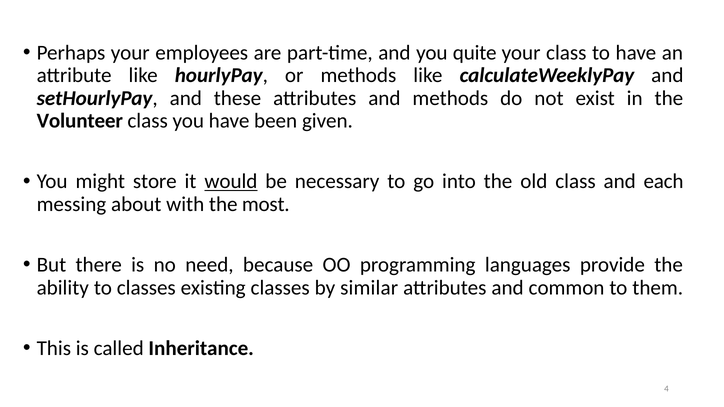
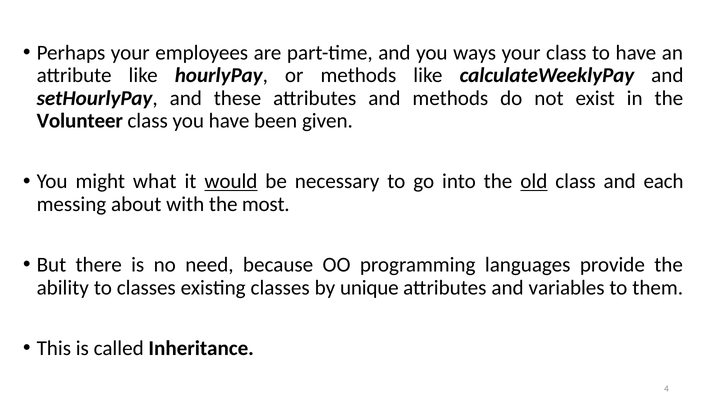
quite: quite -> ways
store: store -> what
old underline: none -> present
similar: similar -> unique
common: common -> variables
